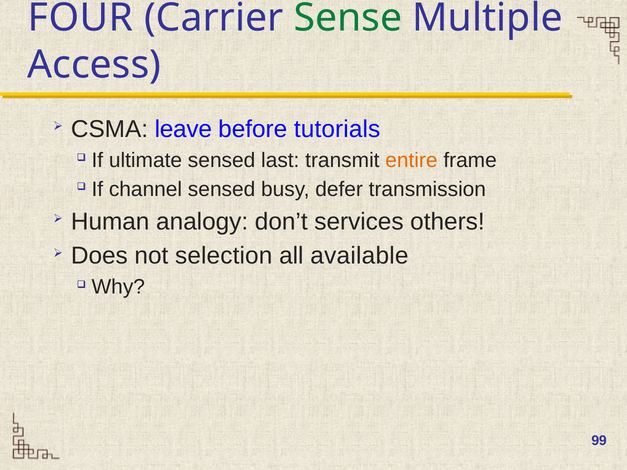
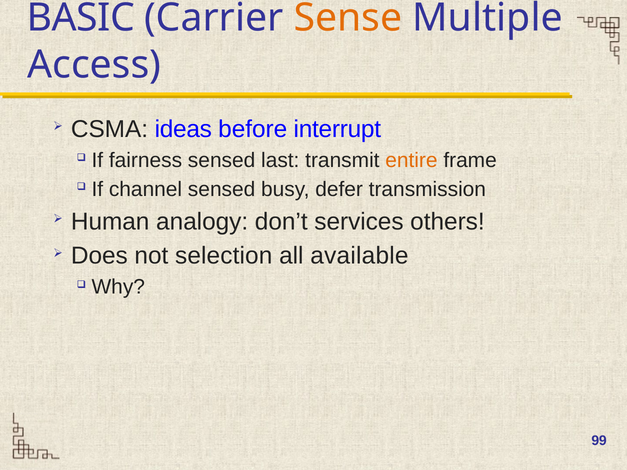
FOUR: FOUR -> BASIC
Sense colour: green -> orange
leave: leave -> ideas
tutorials: tutorials -> interrupt
ultimate: ultimate -> fairness
